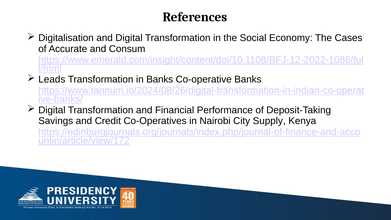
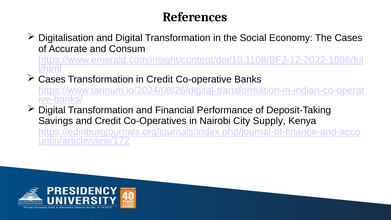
Leads at (52, 79): Leads -> Cases
in Banks: Banks -> Credit
